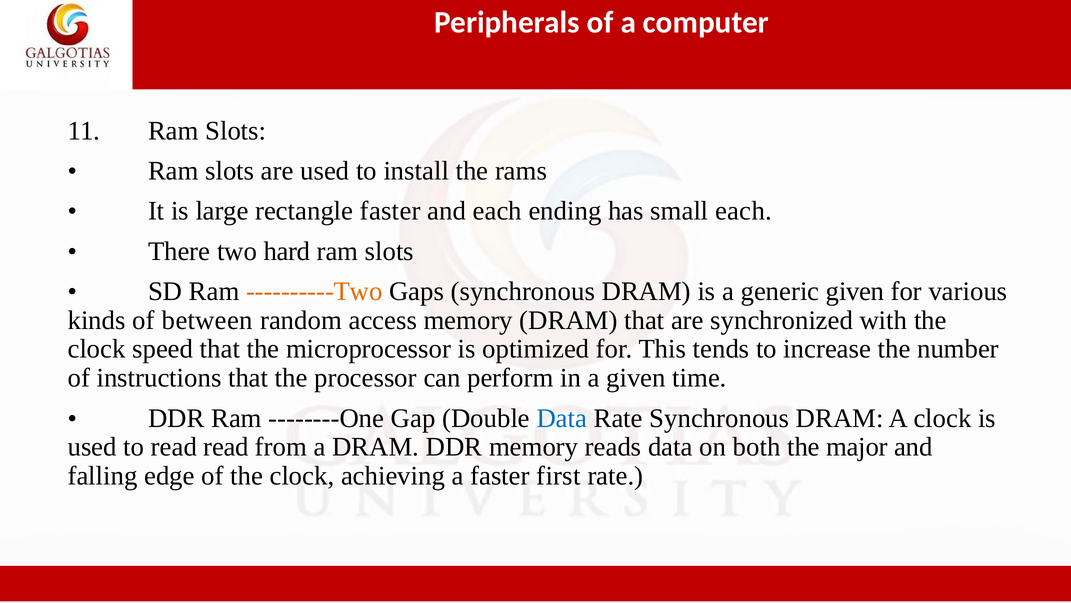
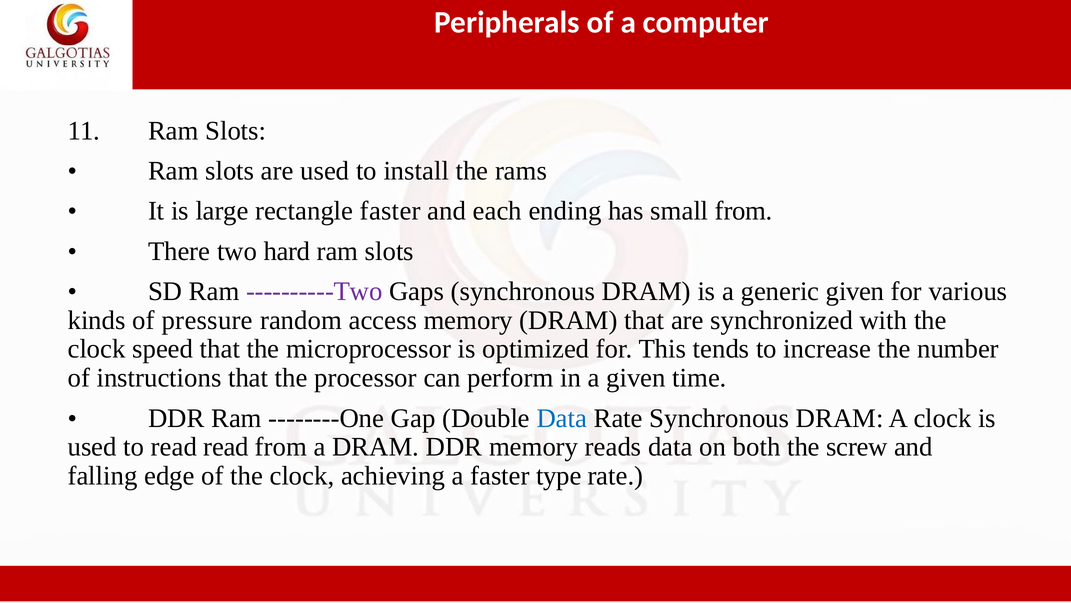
small each: each -> from
----------Two colour: orange -> purple
between: between -> pressure
major: major -> screw
first: first -> type
